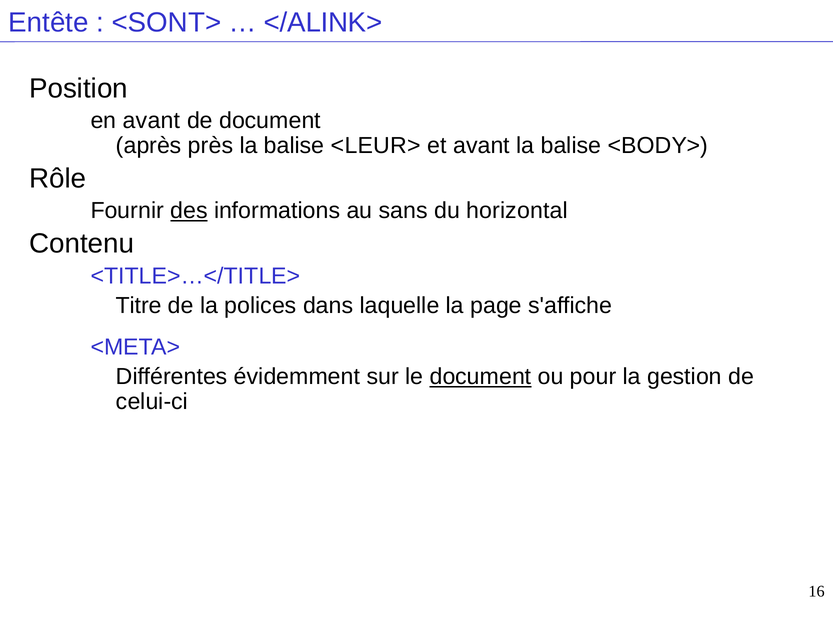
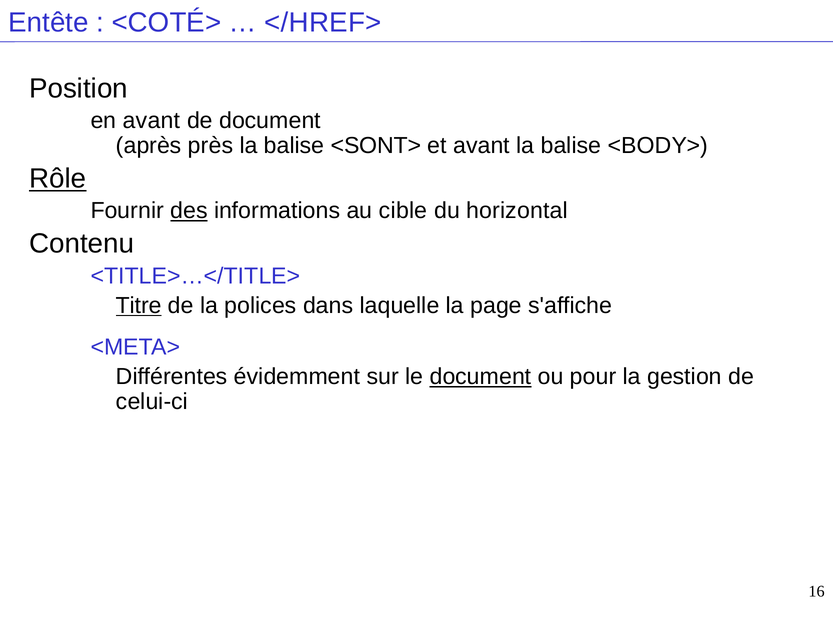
<SONT>: <SONT> -> <COTÉ>
</ALINK>: </ALINK> -> </HREF>
<LEUR>: <LEUR> -> <SONT>
Rôle underline: none -> present
sans: sans -> cible
Titre underline: none -> present
